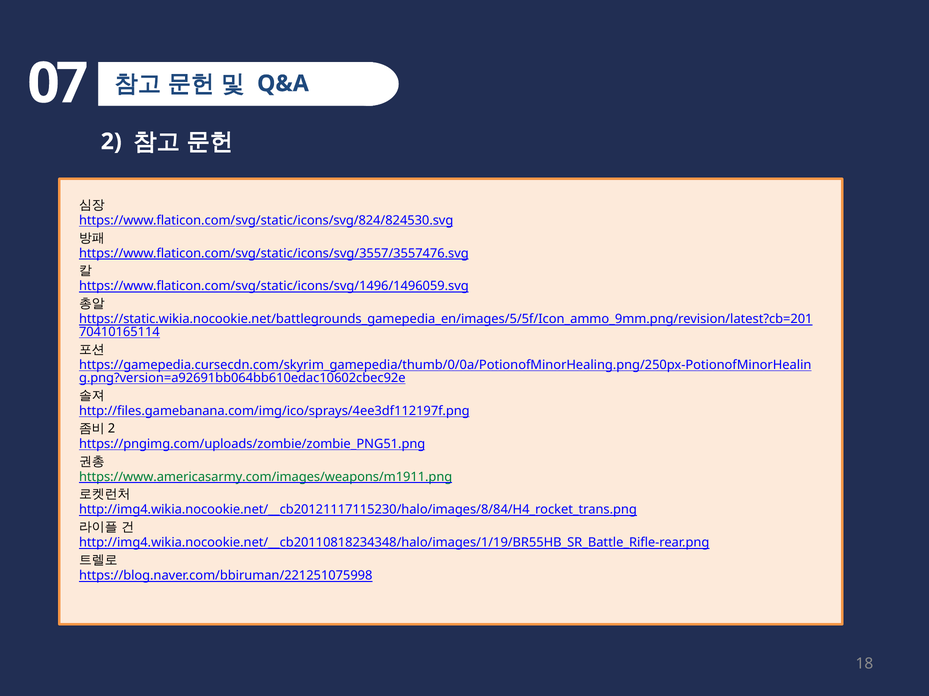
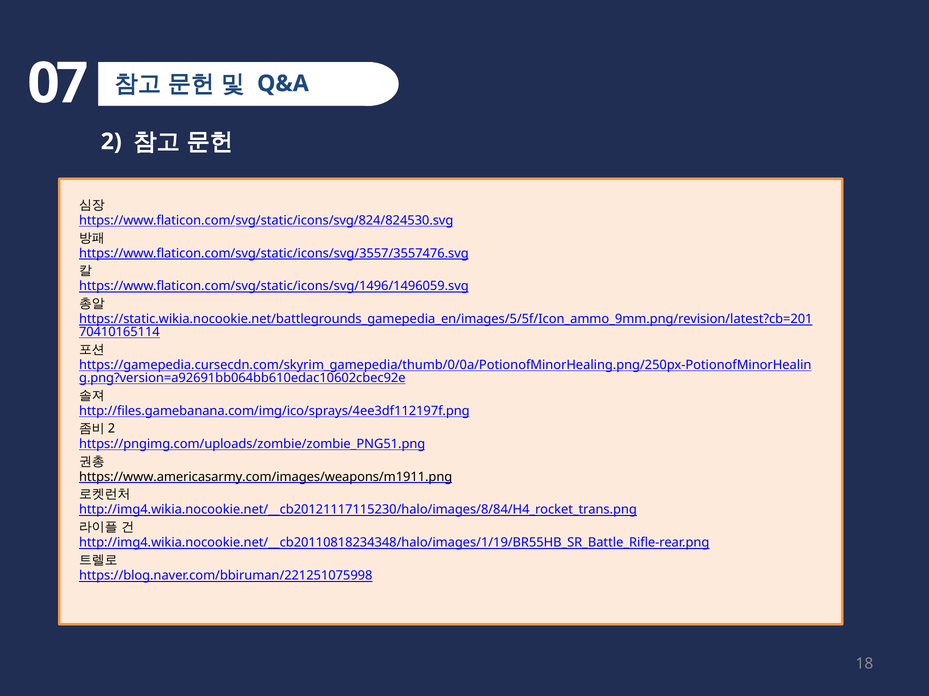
https://www.americasarmy.com/images/weapons/m1911.png colour: green -> black
